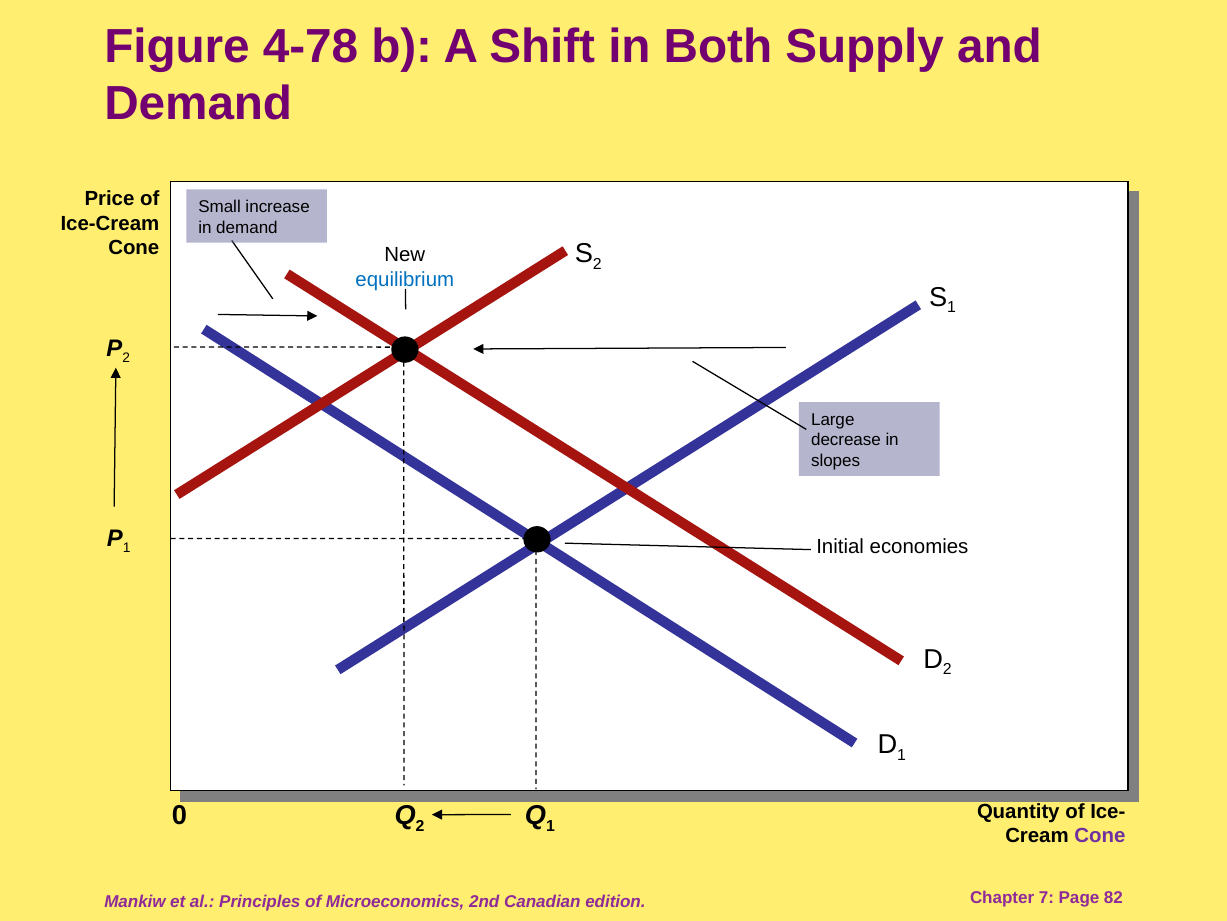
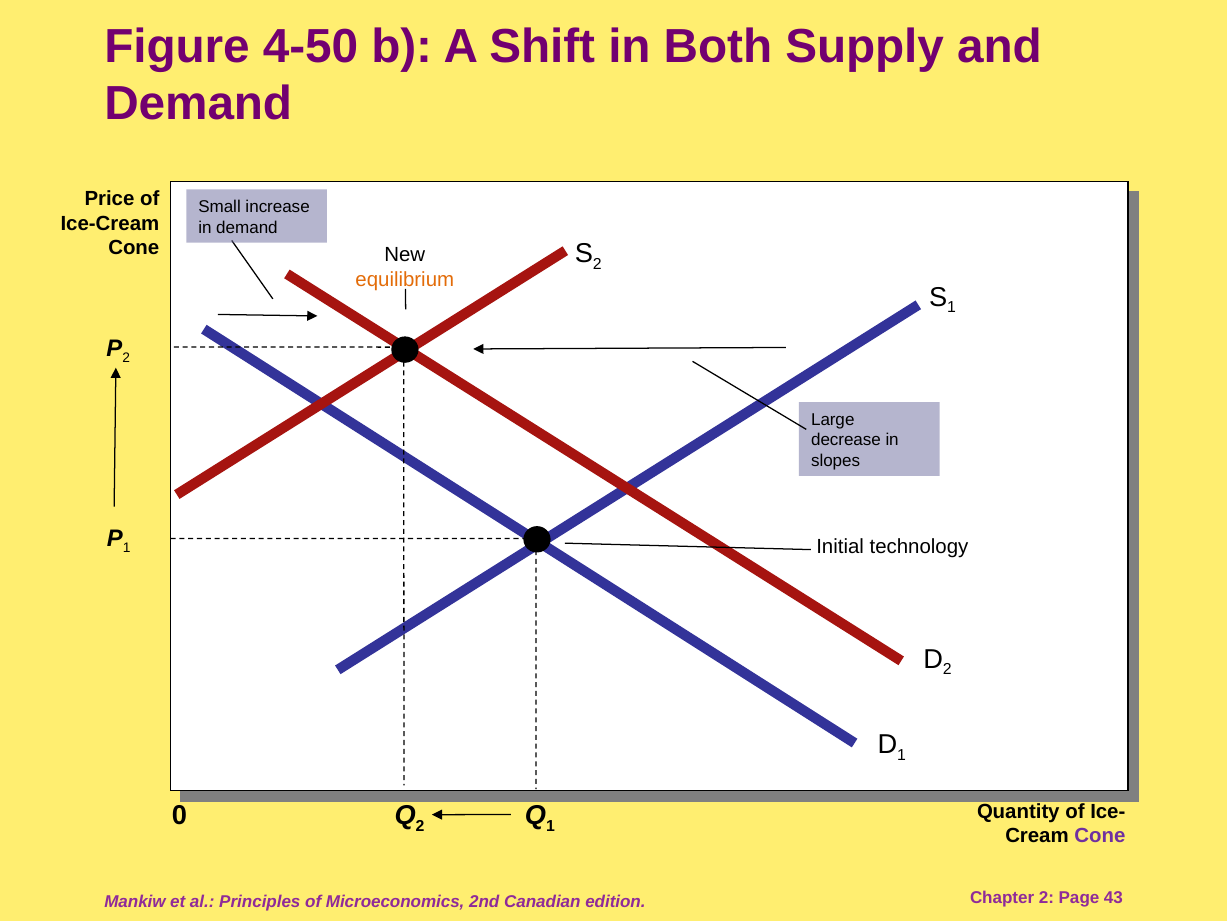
4-78: 4-78 -> 4-50
equilibrium colour: blue -> orange
economies: economies -> technology
Chapter 7: 7 -> 2
82: 82 -> 43
